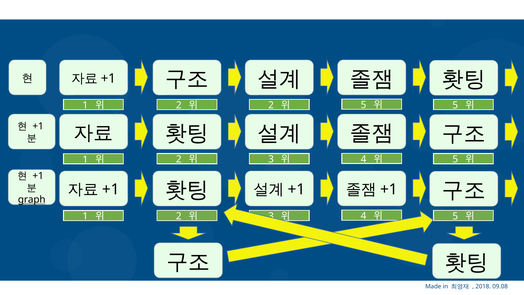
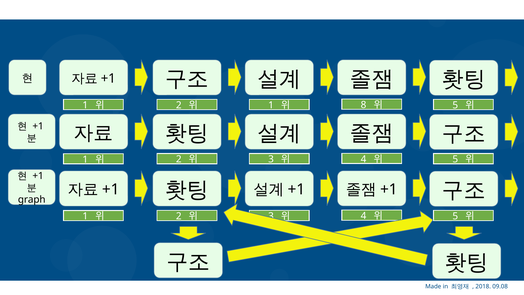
2 at (271, 105): 2 -> 1
5 at (363, 105): 5 -> 8
graph underline: present -> none
